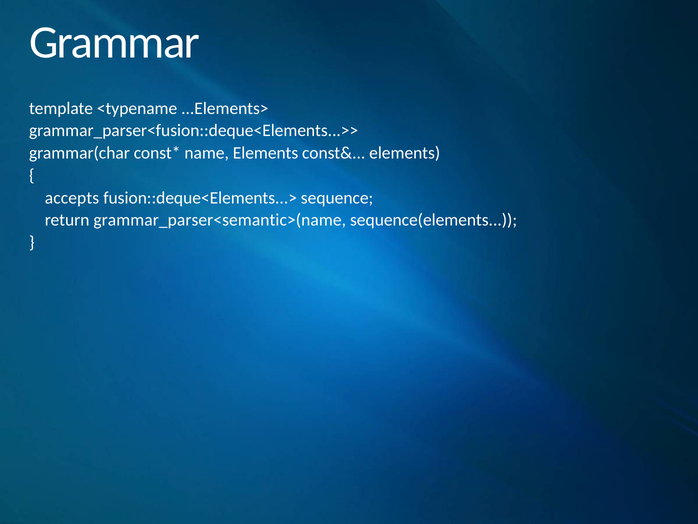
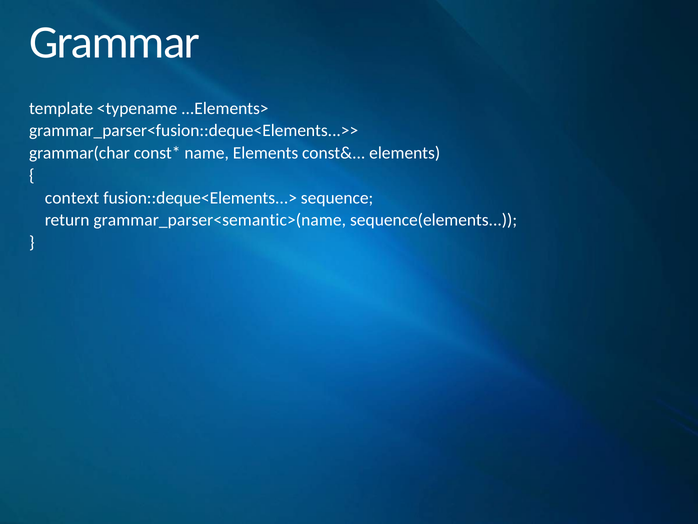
accepts: accepts -> context
